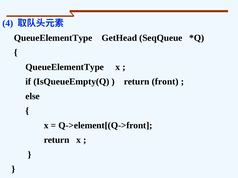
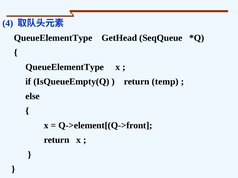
front: front -> temp
